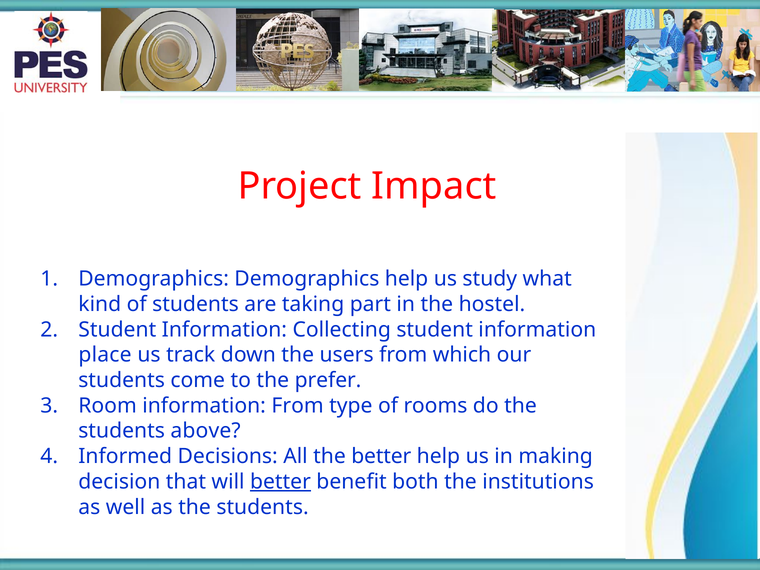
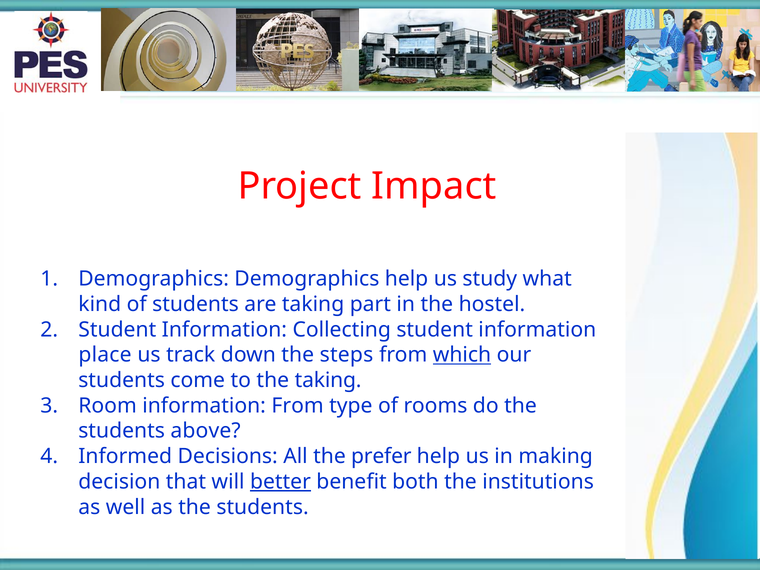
users: users -> steps
which underline: none -> present
the prefer: prefer -> taking
the better: better -> prefer
